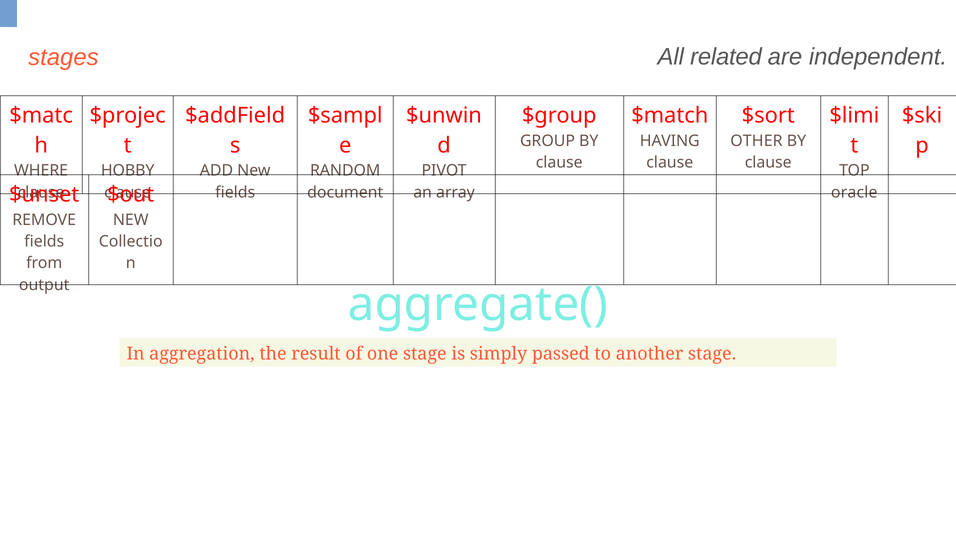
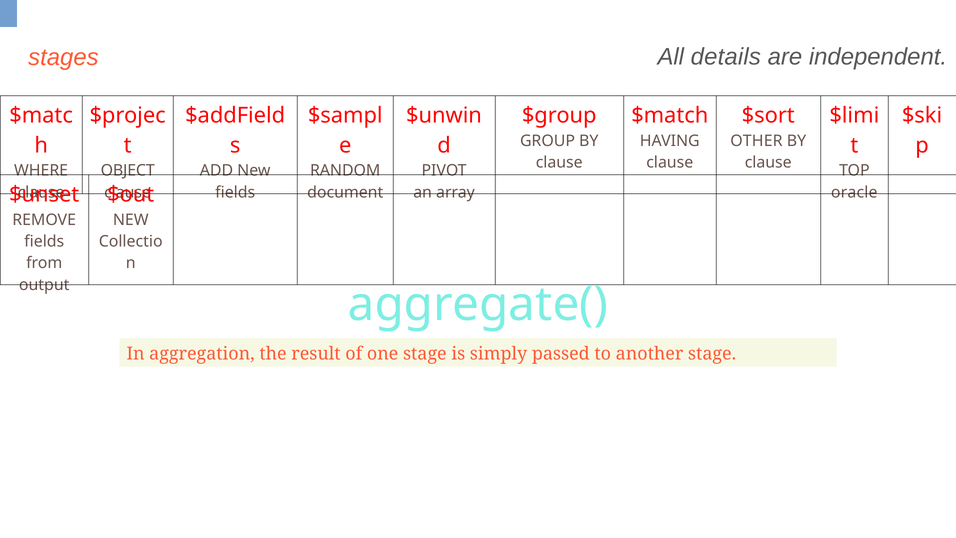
related: related -> details
HOBBY: HOBBY -> OBJECT
